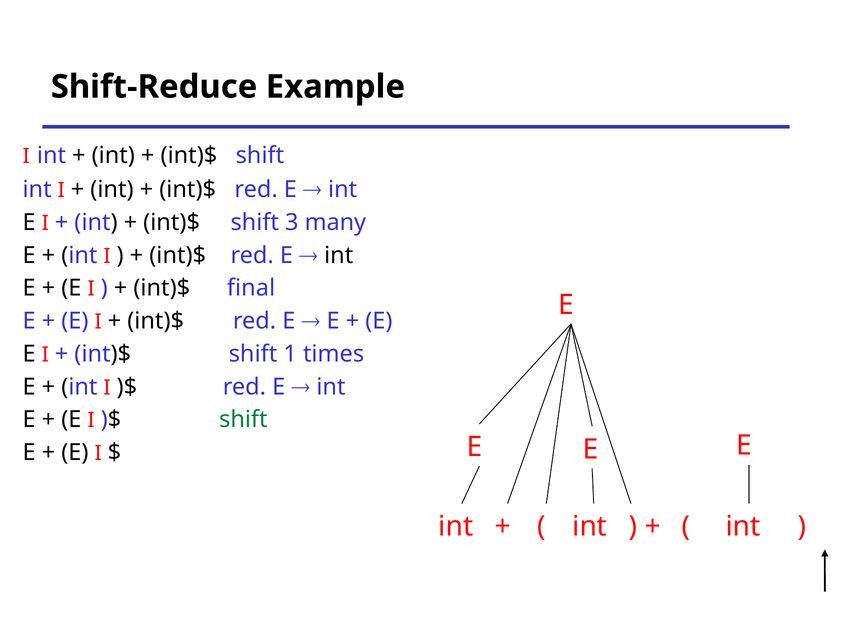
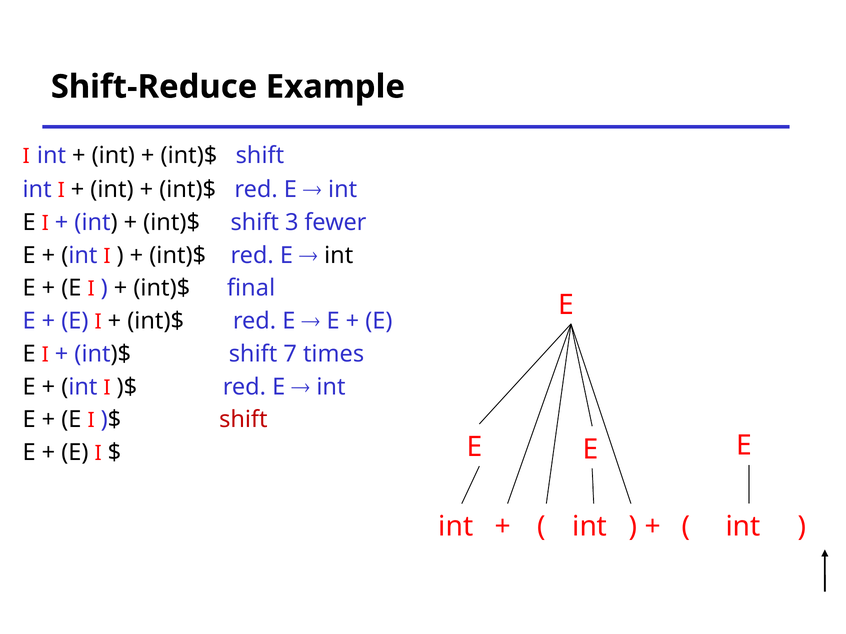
many: many -> fewer
1: 1 -> 7
shift at (243, 420) colour: green -> red
